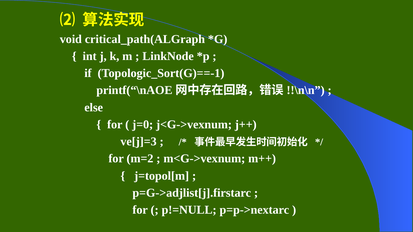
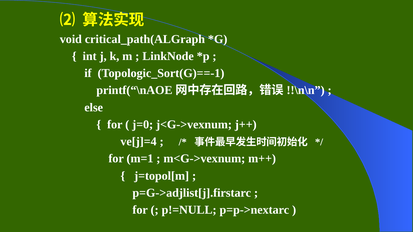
ve[j]=3: ve[j]=3 -> ve[j]=4
m=2: m=2 -> m=1
